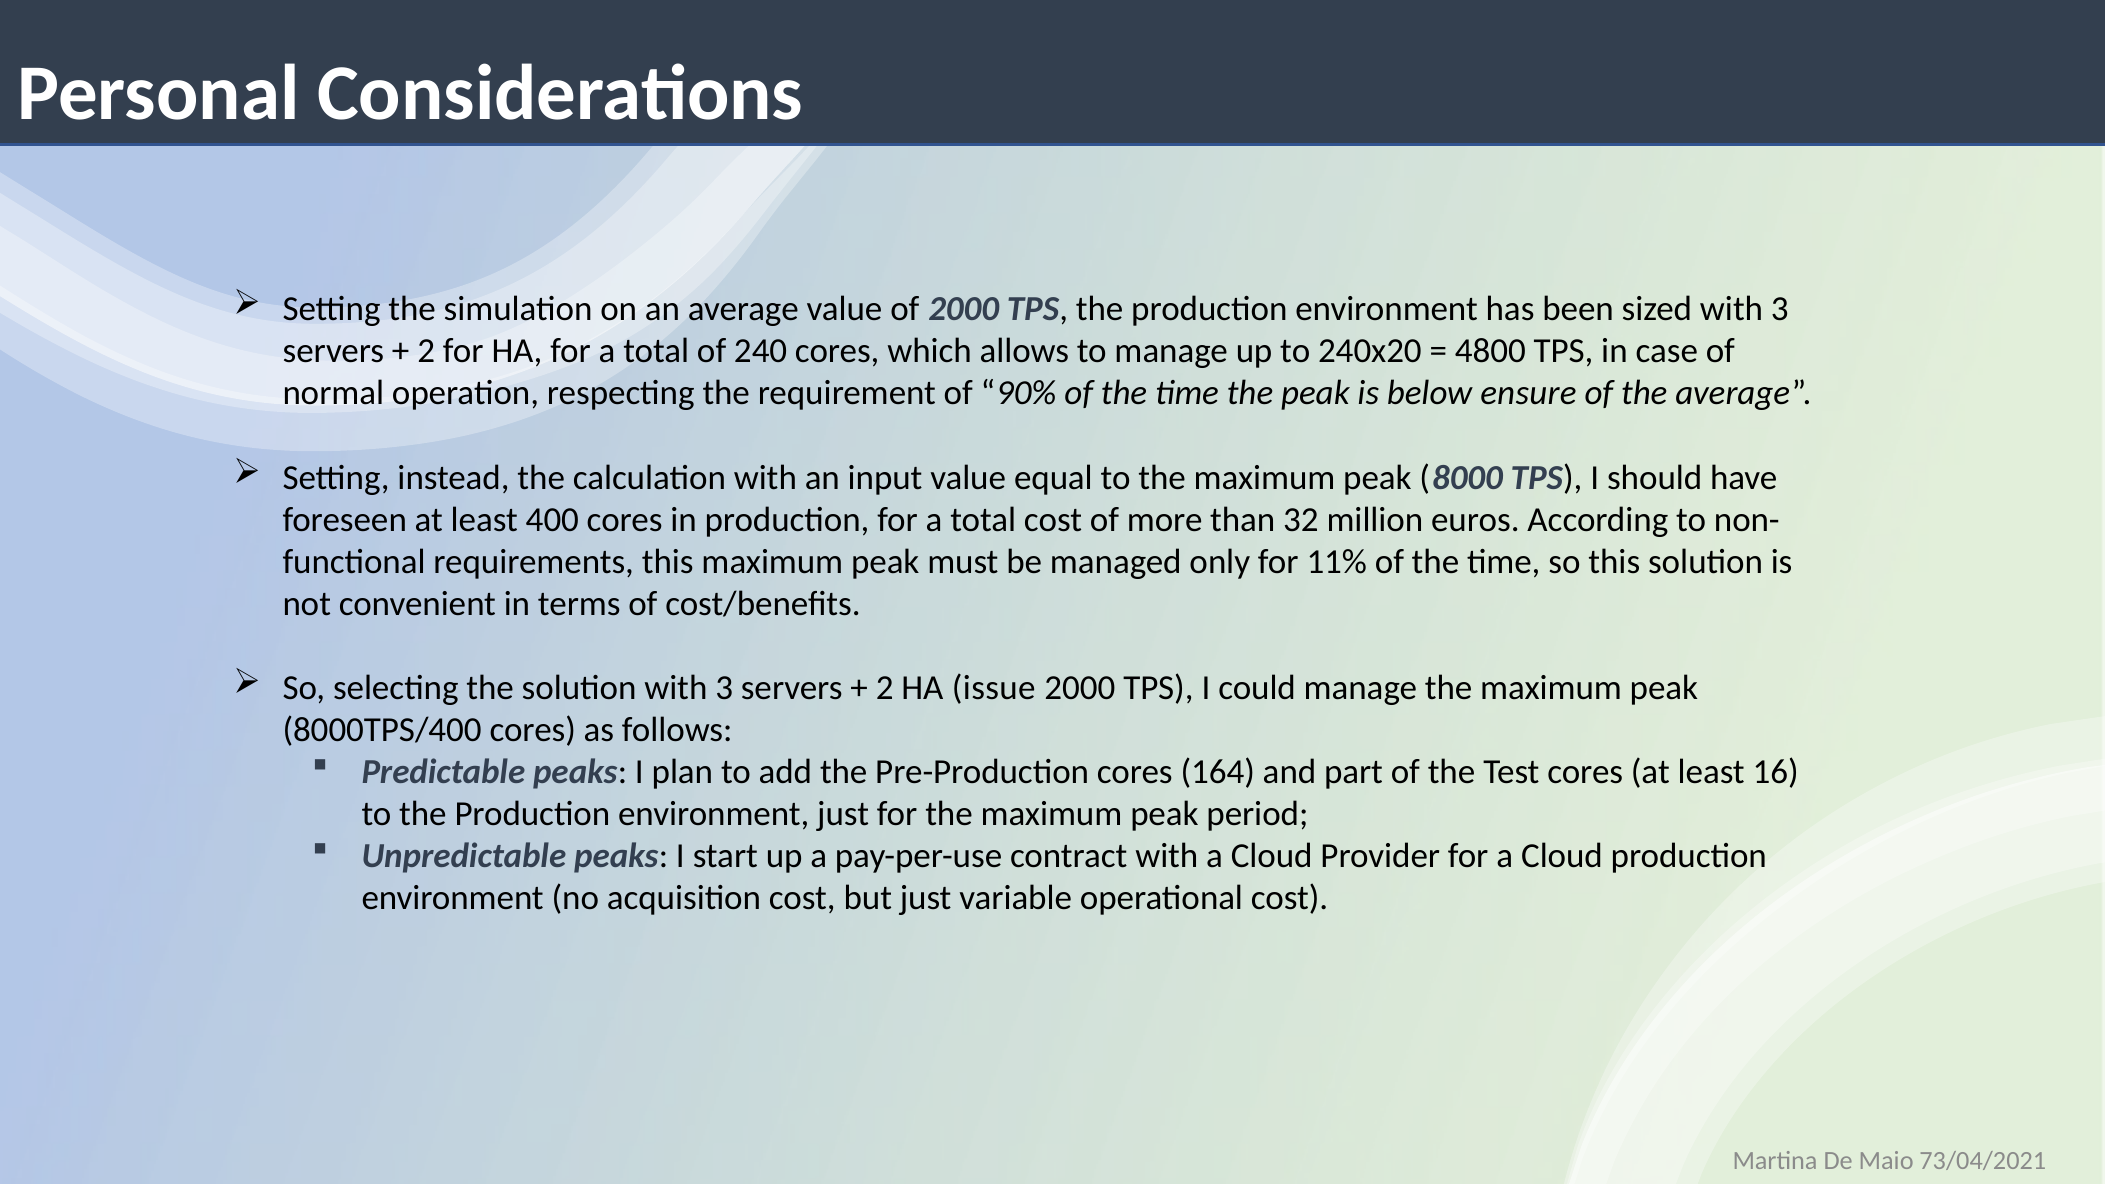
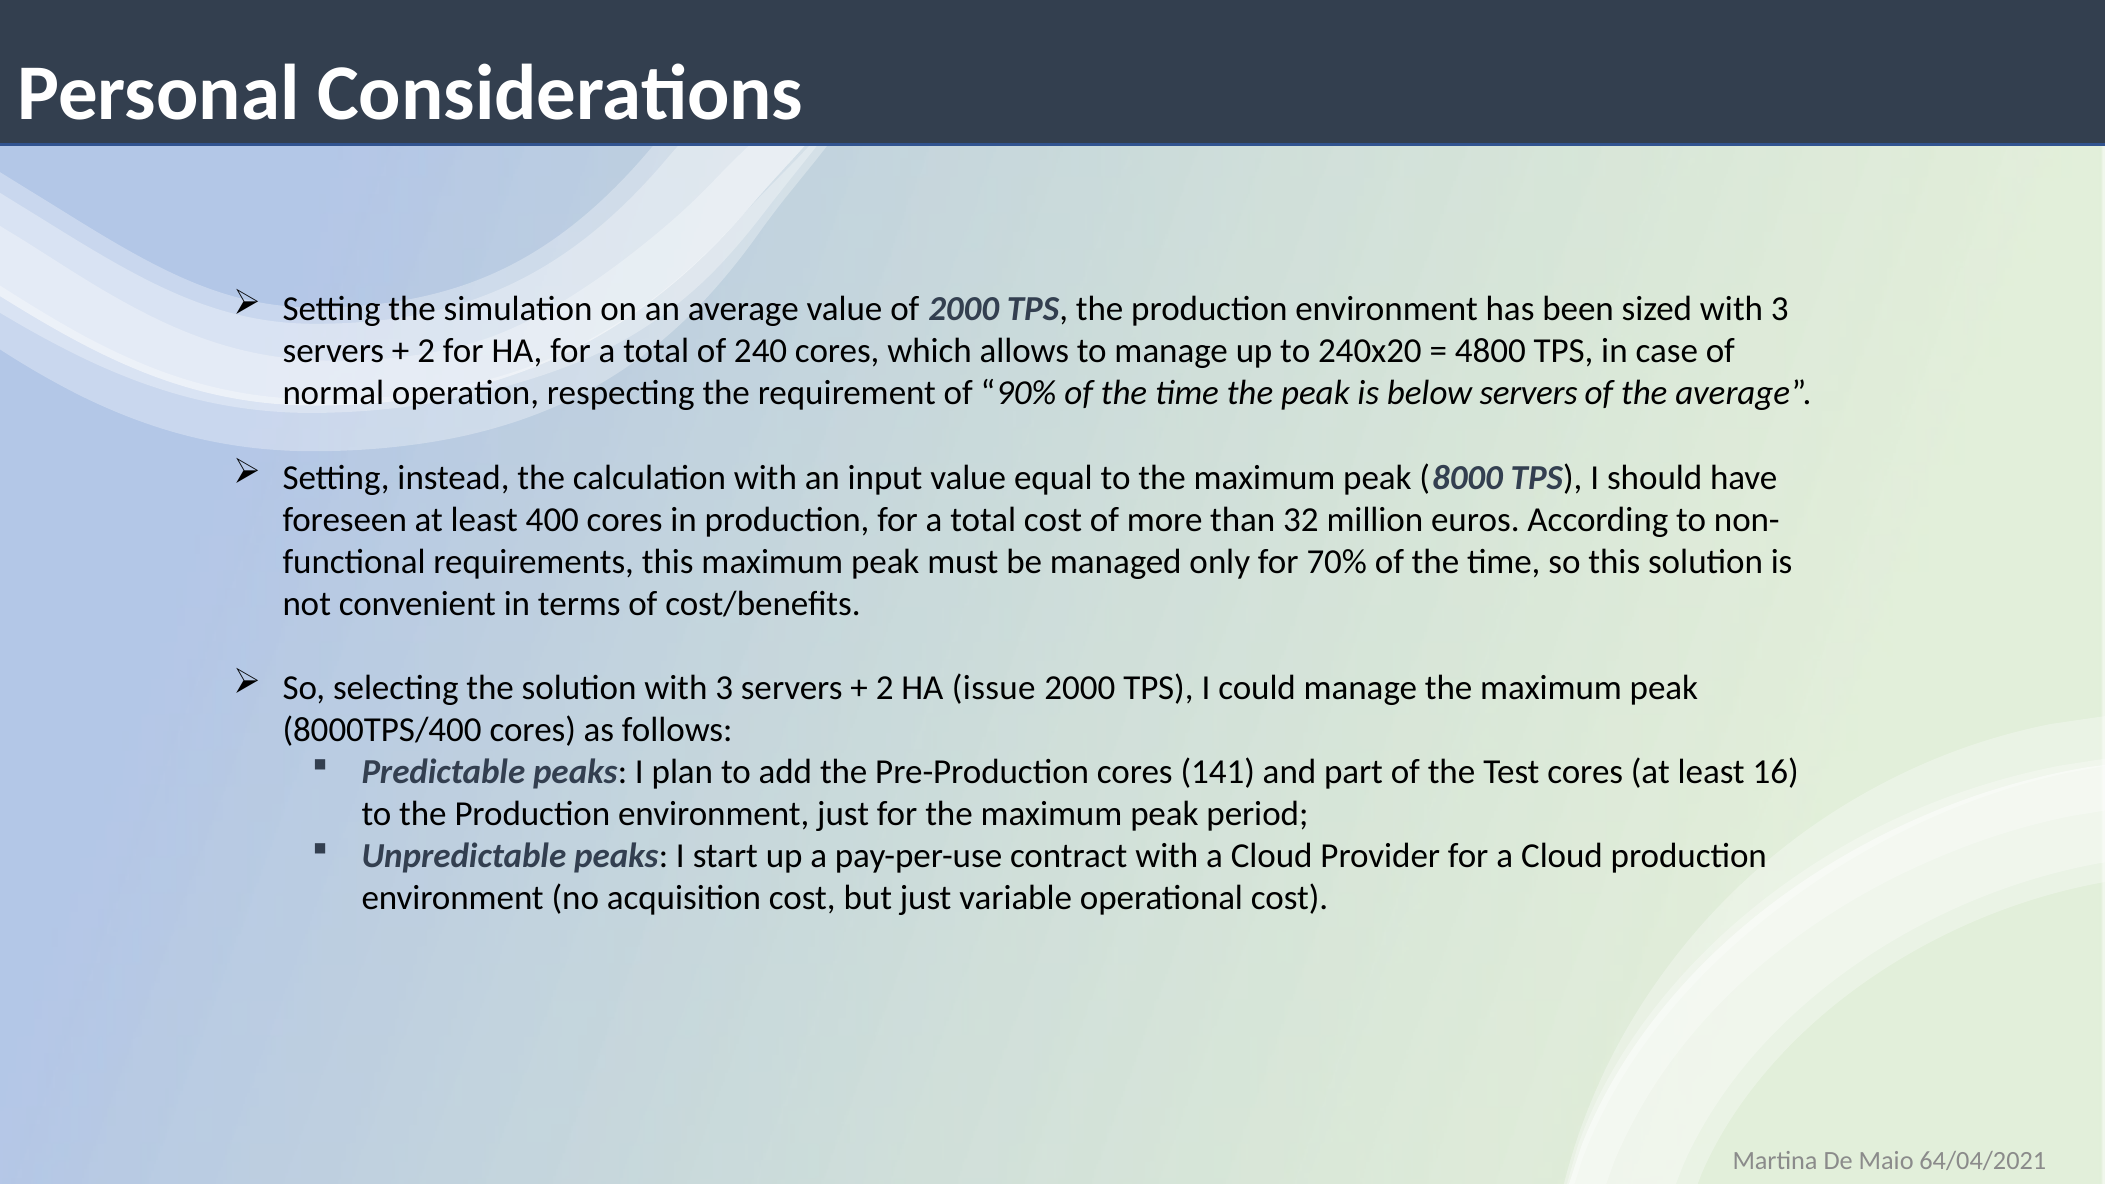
below ensure: ensure -> servers
11%: 11% -> 70%
164: 164 -> 141
73/04/2021: 73/04/2021 -> 64/04/2021
